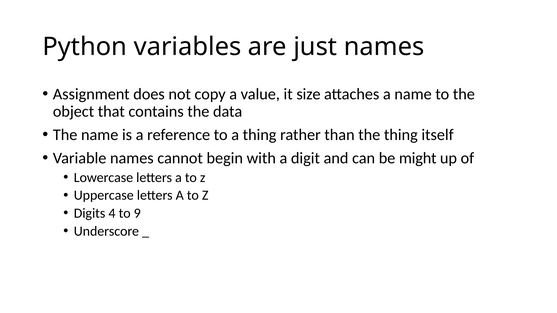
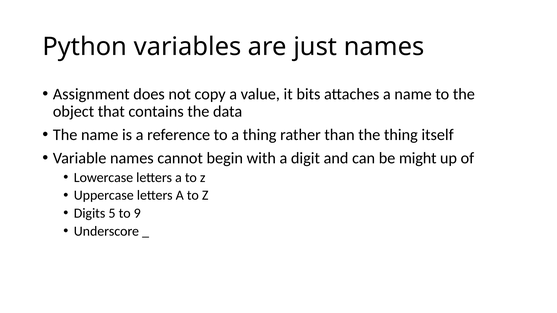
size: size -> bits
4: 4 -> 5
